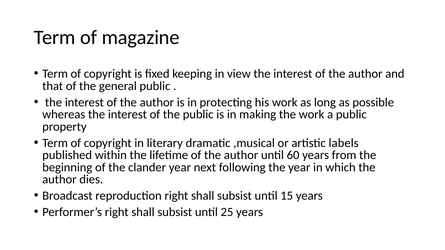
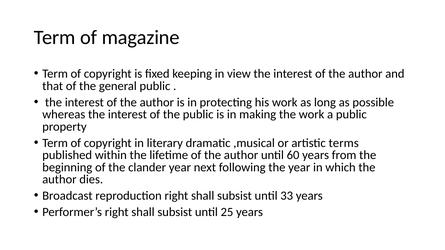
labels: labels -> terms
15: 15 -> 33
